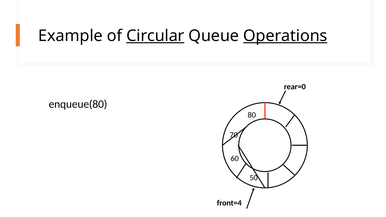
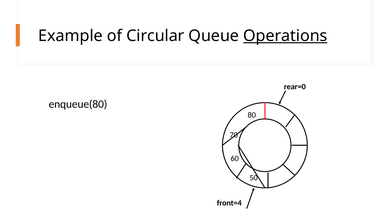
Circular underline: present -> none
